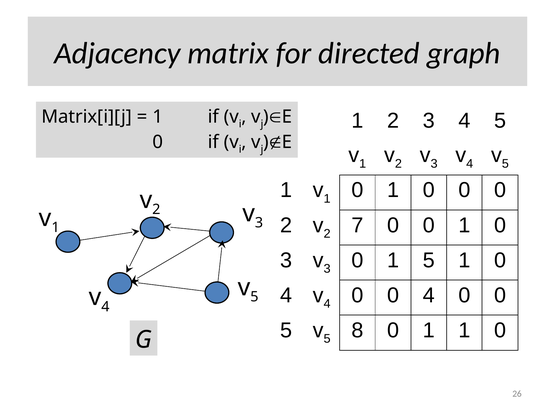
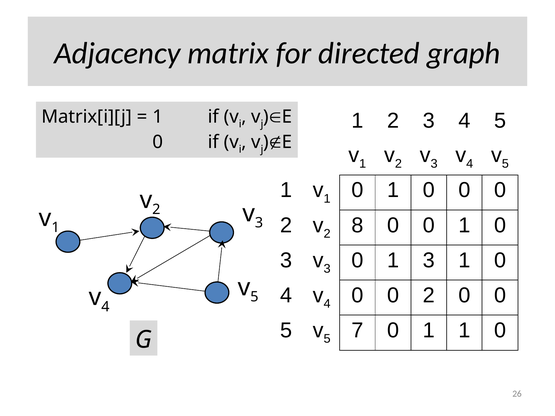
7: 7 -> 8
1 5: 5 -> 3
4 0 0 4: 4 -> 2
8: 8 -> 7
